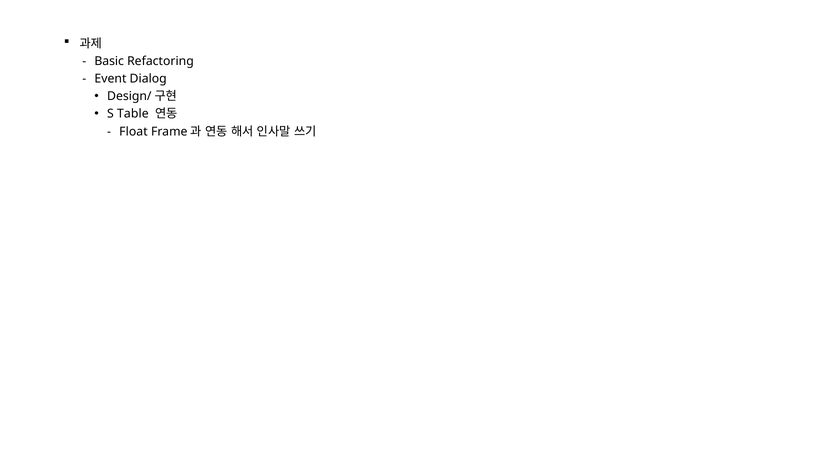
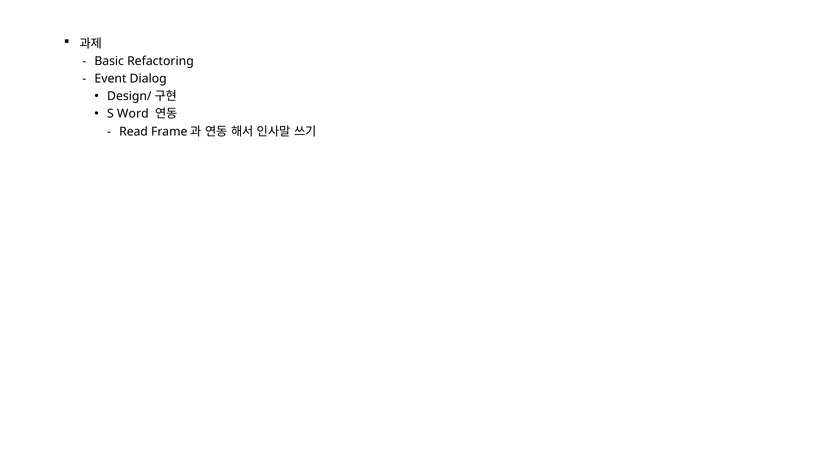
Table: Table -> Word
Float: Float -> Read
